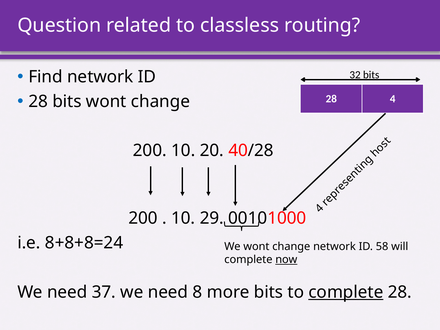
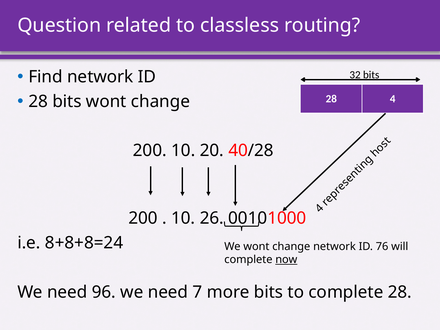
29: 29 -> 26
58: 58 -> 76
37: 37 -> 96
8: 8 -> 7
complete at (346, 292) underline: present -> none
